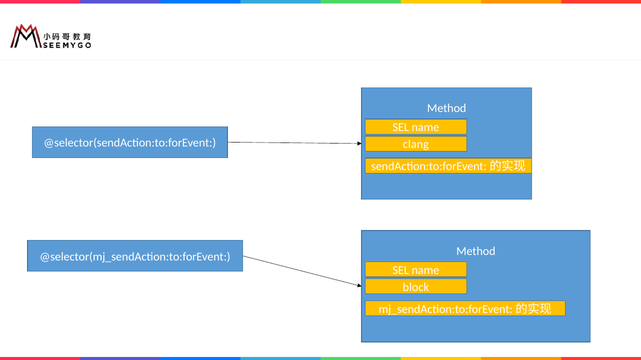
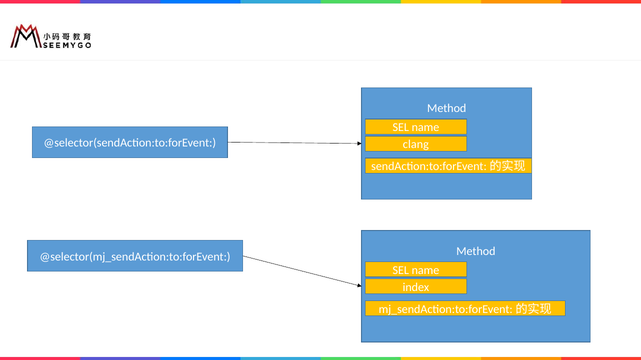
block: block -> index
